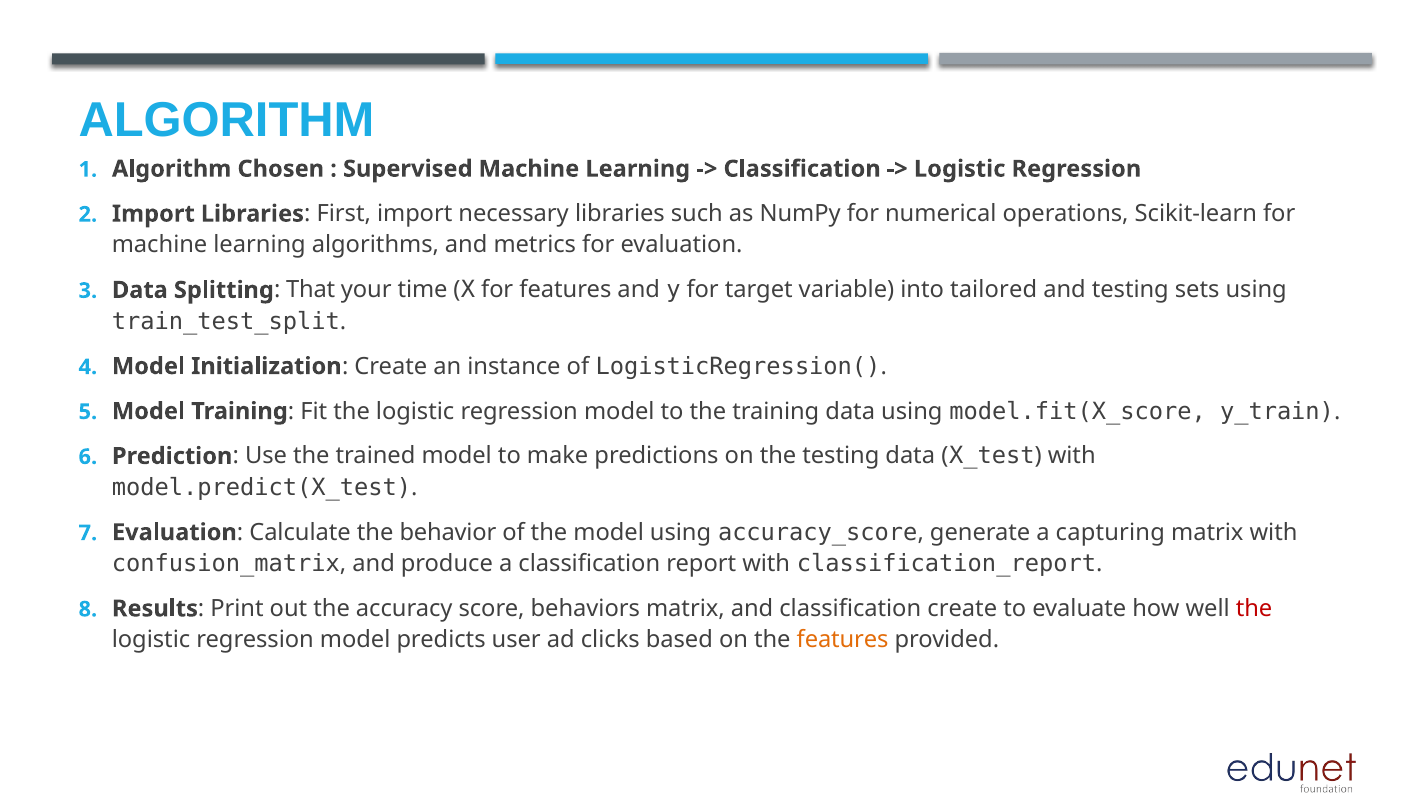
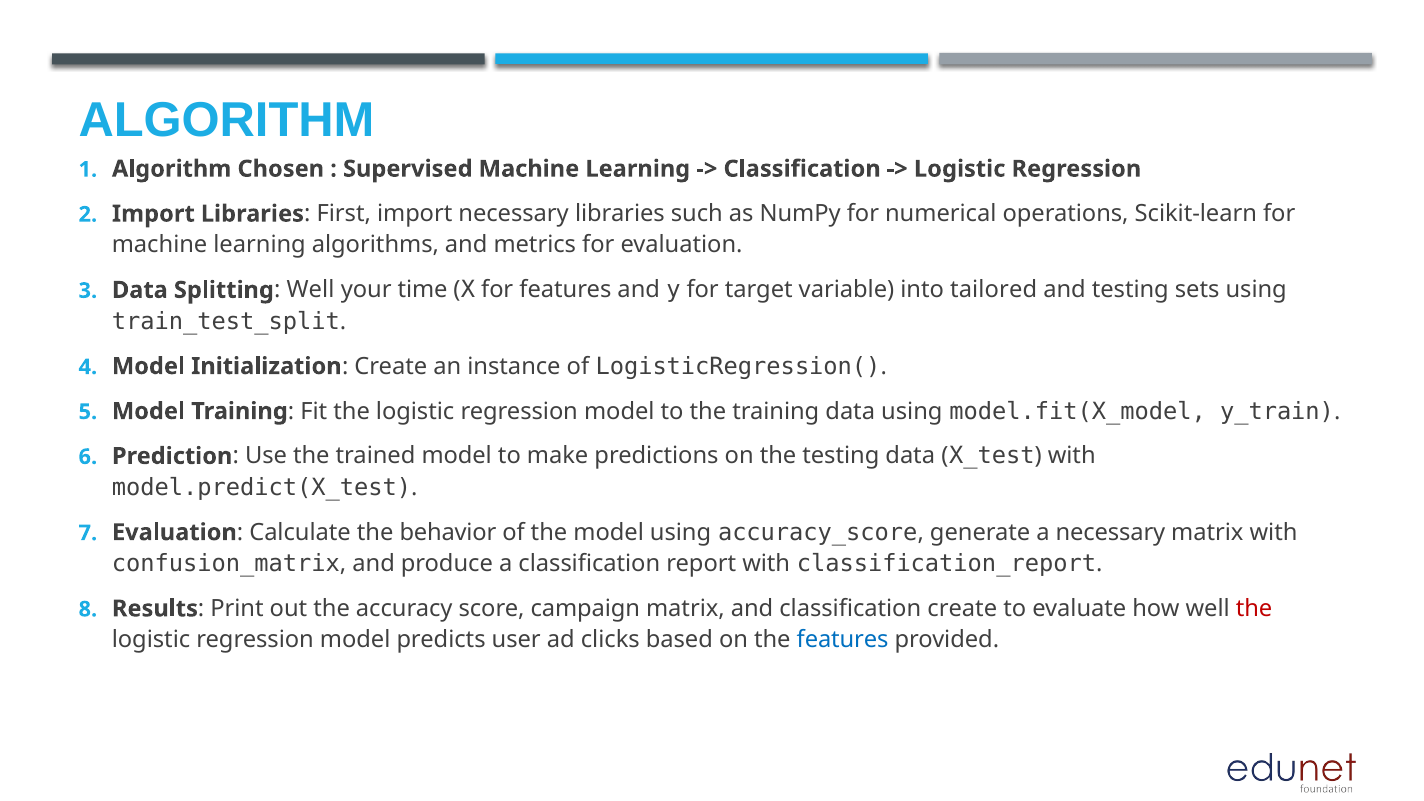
Splitting That: That -> Well
model.fit(X_score: model.fit(X_score -> model.fit(X_model
a capturing: capturing -> necessary
behaviors: behaviors -> campaign
features at (843, 640) colour: orange -> blue
